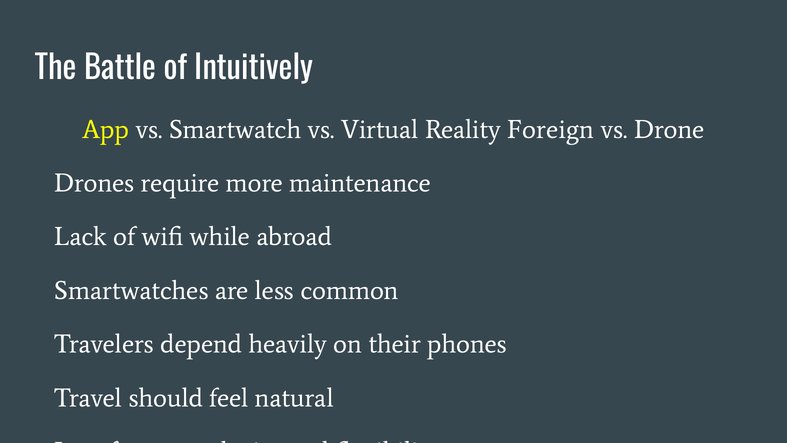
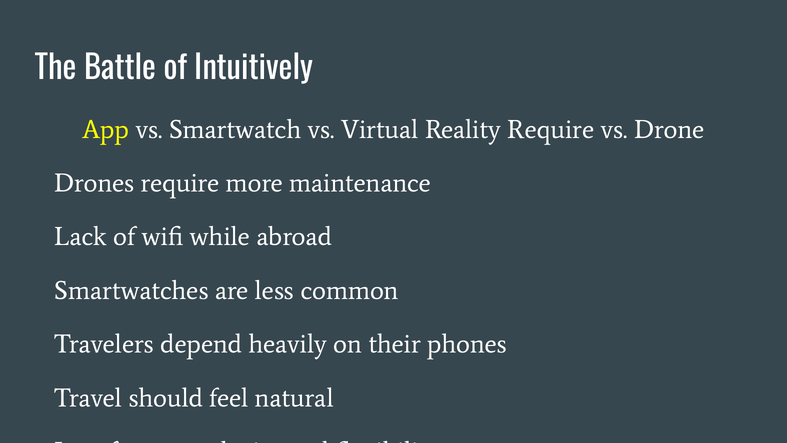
Reality Foreign: Foreign -> Require
